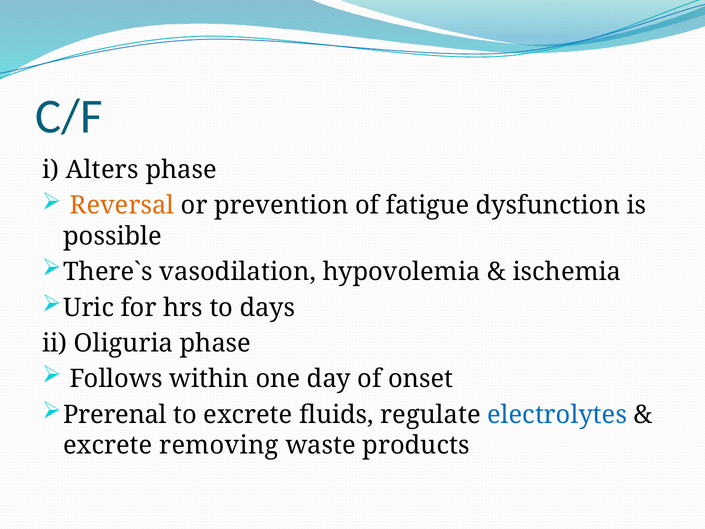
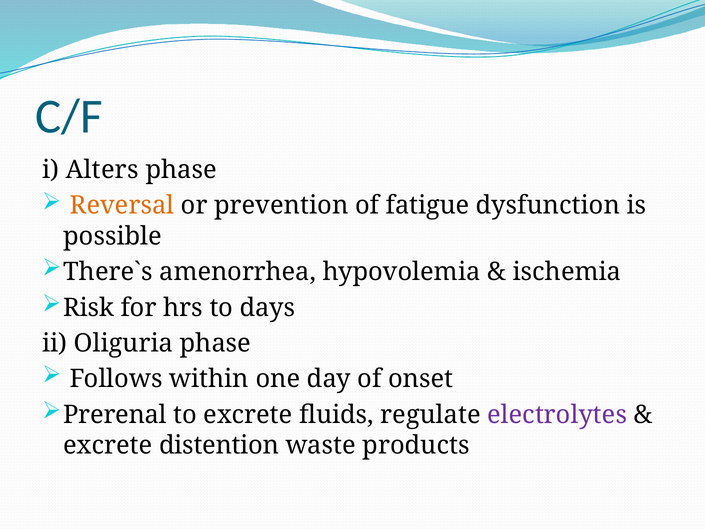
vasodilation: vasodilation -> amenorrhea
Uric: Uric -> Risk
electrolytes colour: blue -> purple
removing: removing -> distention
